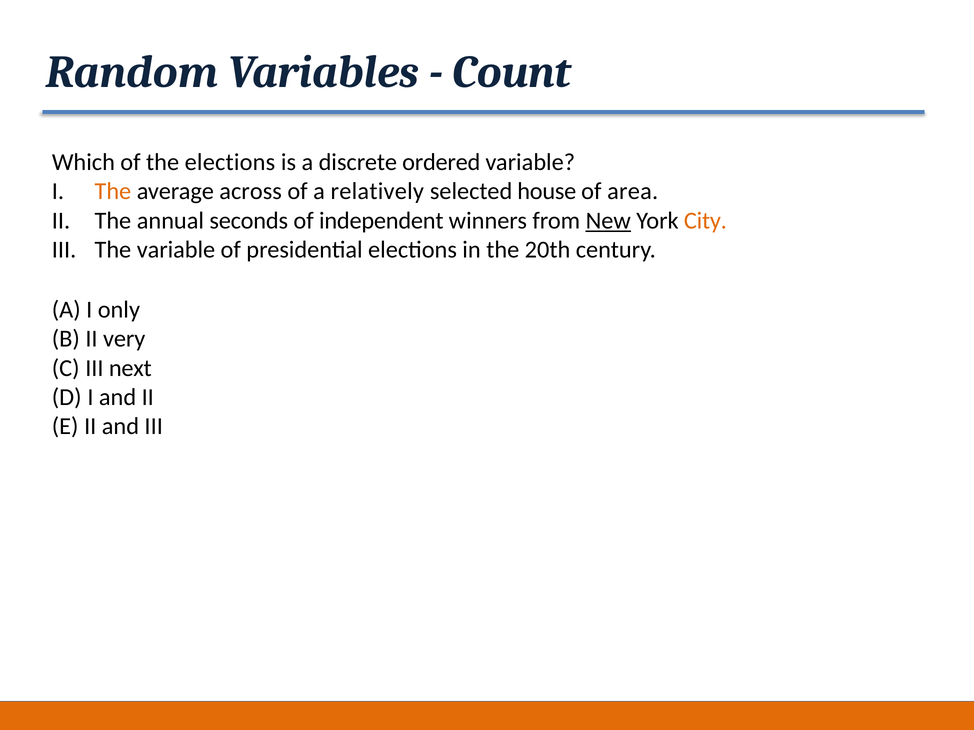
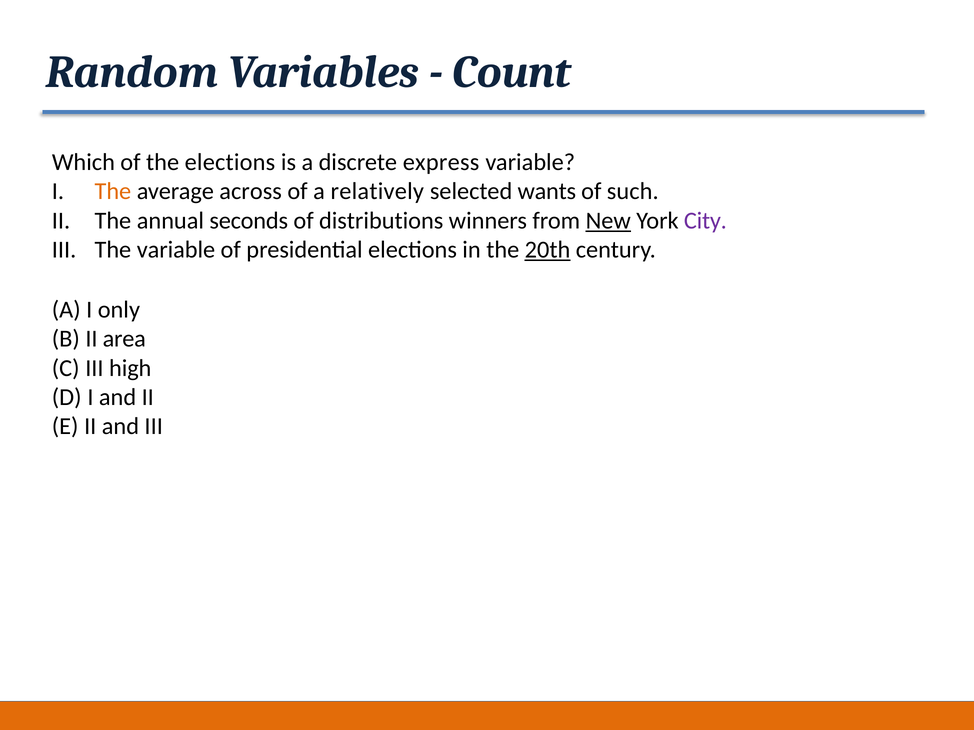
ordered: ordered -> express
house: house -> wants
area: area -> such
independent: independent -> distributions
City colour: orange -> purple
20th underline: none -> present
very: very -> area
next: next -> high
